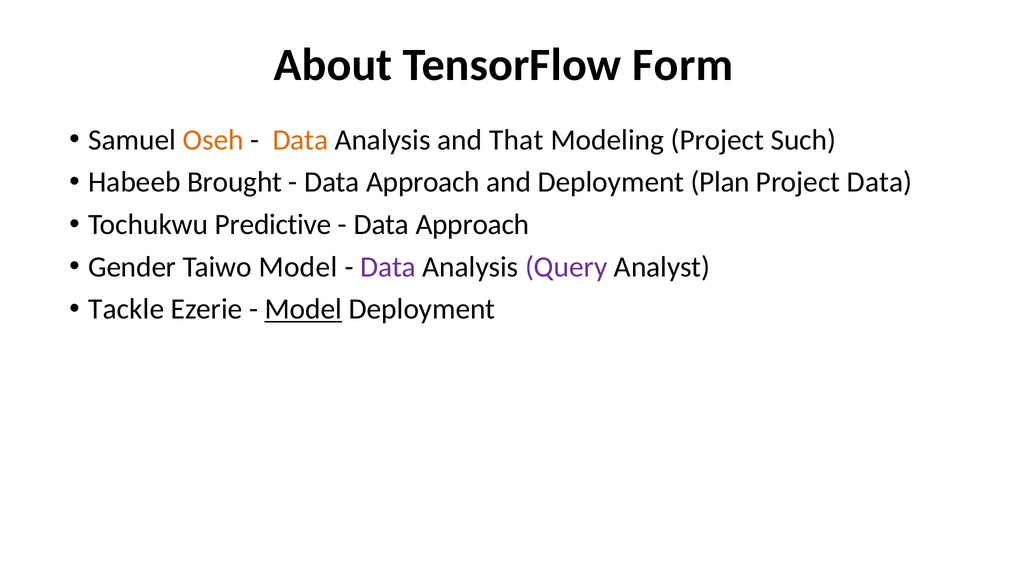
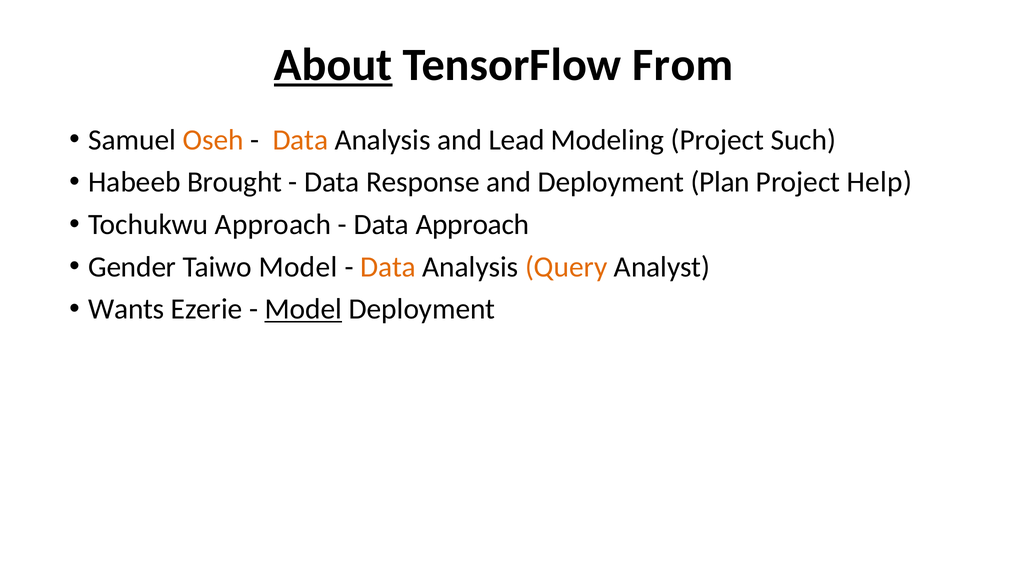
About underline: none -> present
Form: Form -> From
That: That -> Lead
Approach at (423, 182): Approach -> Response
Project Data: Data -> Help
Tochukwu Predictive: Predictive -> Approach
Data at (388, 267) colour: purple -> orange
Query colour: purple -> orange
Tackle: Tackle -> Wants
